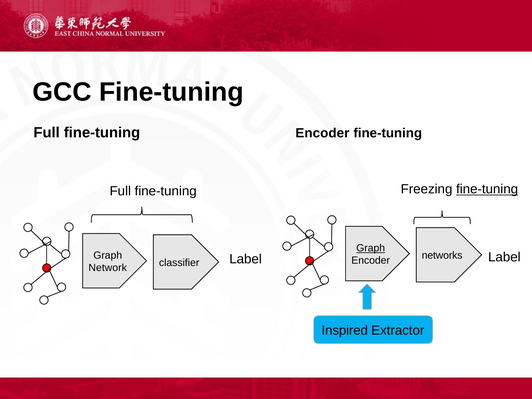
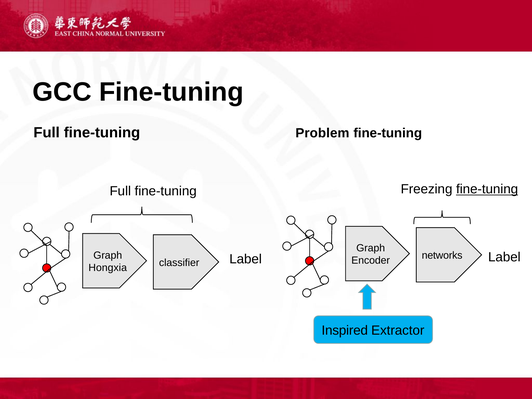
fine-tuning Encoder: Encoder -> Problem
Graph at (371, 248) underline: present -> none
Network: Network -> Hongxia
